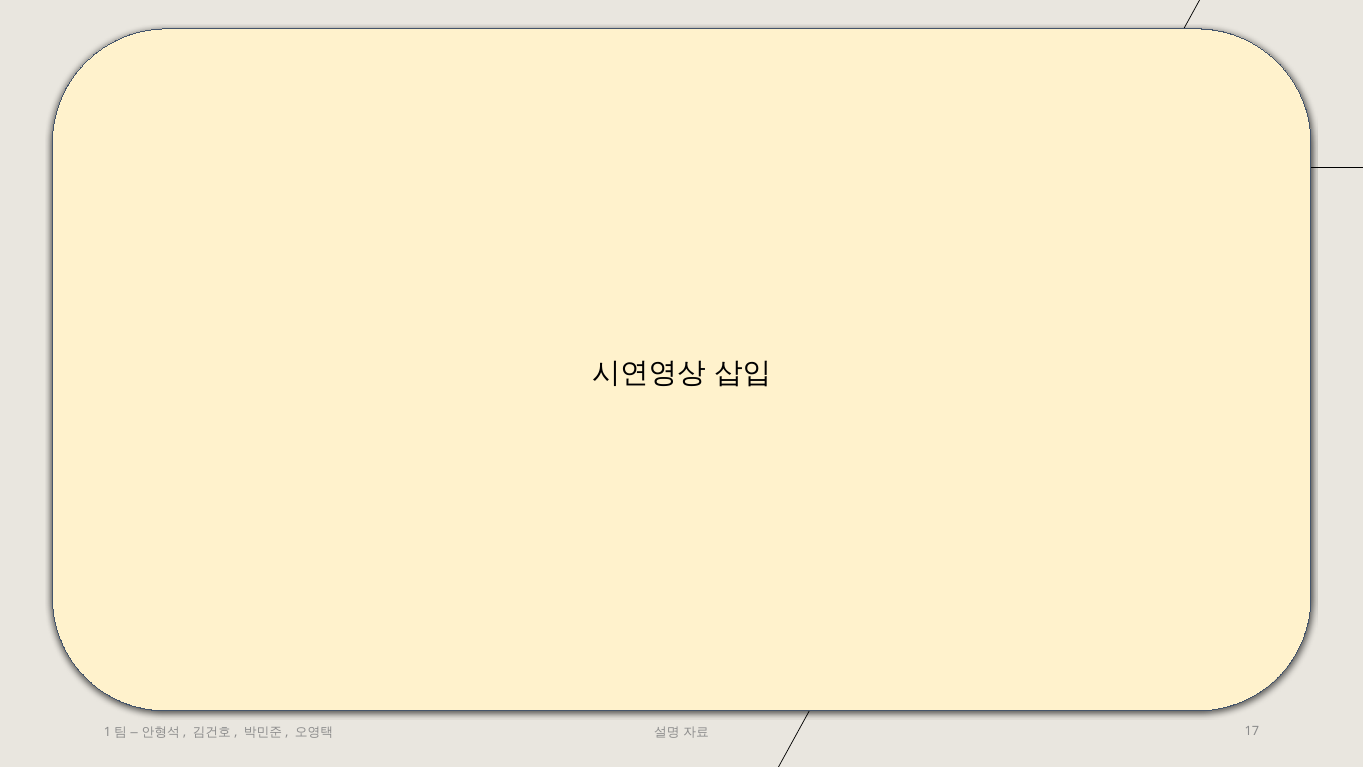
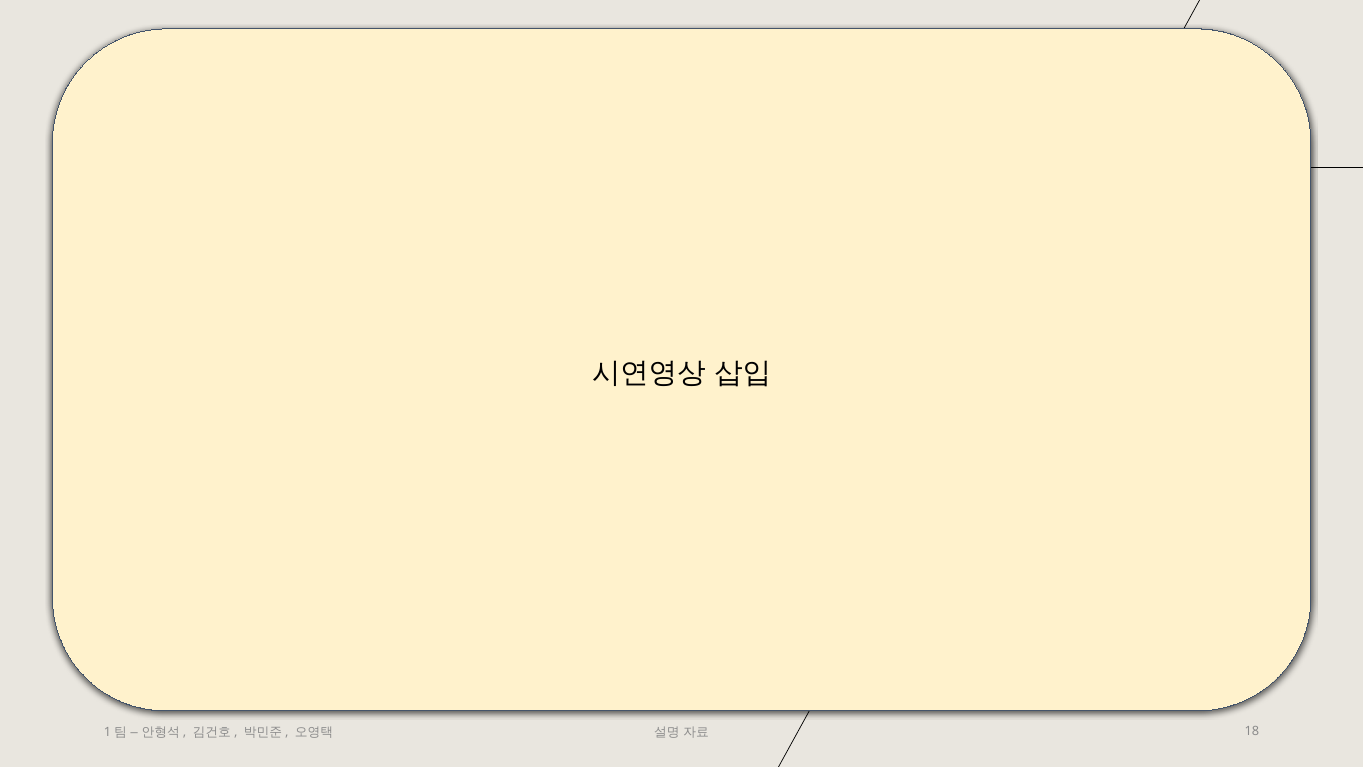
17: 17 -> 18
